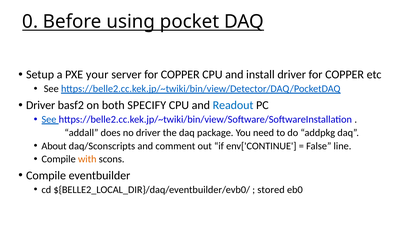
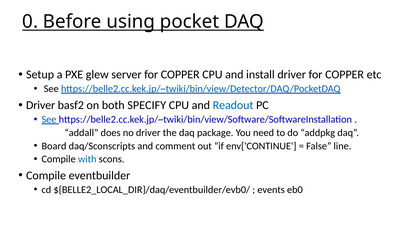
your: your -> glew
About: About -> Board
with colour: orange -> blue
stored: stored -> events
